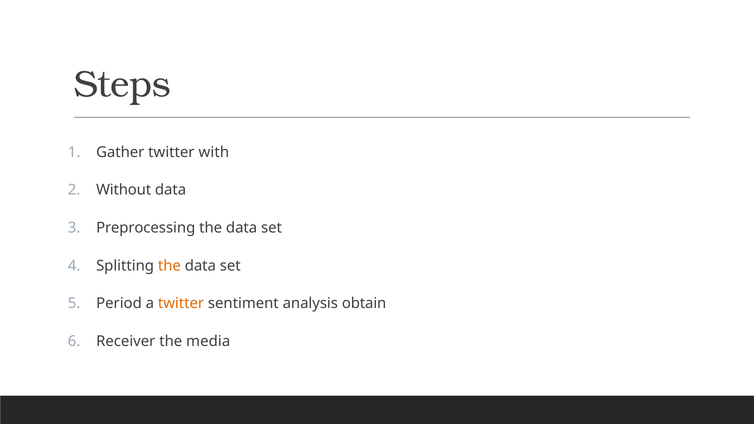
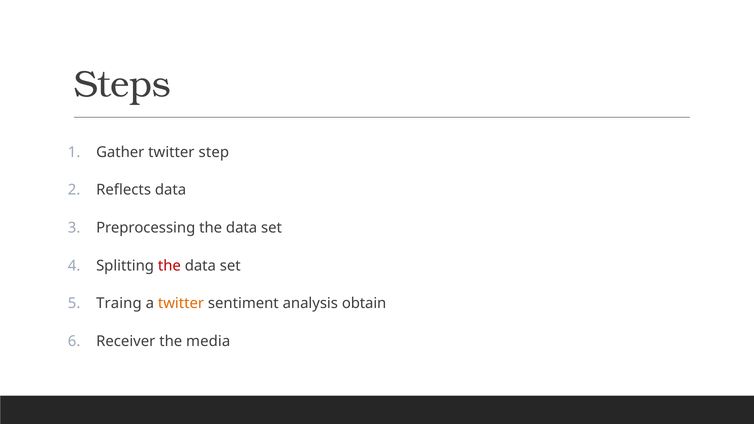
with: with -> step
Without: Without -> Reflects
the at (169, 266) colour: orange -> red
Period: Period -> Traing
